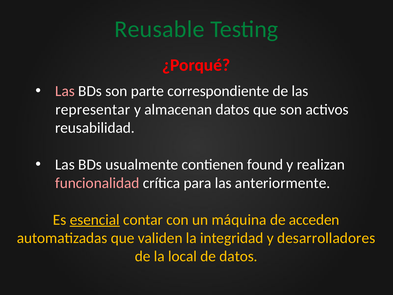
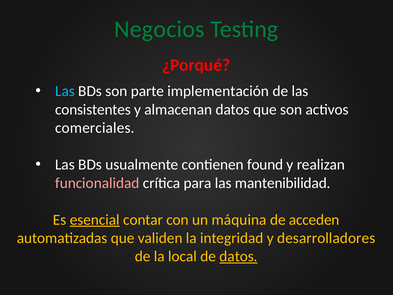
Reusable: Reusable -> Negocios
Las at (65, 91) colour: pink -> light blue
correspondiente: correspondiente -> implementación
representar: representar -> consistentes
reusabilidad: reusabilidad -> comerciales
anteriormente: anteriormente -> mantenibilidad
datos at (239, 256) underline: none -> present
